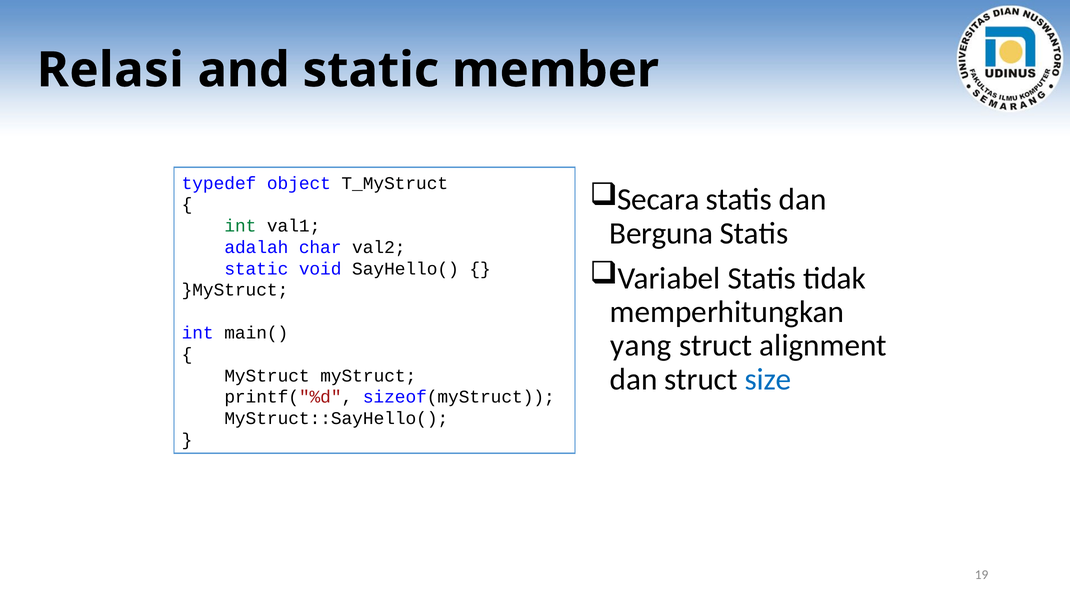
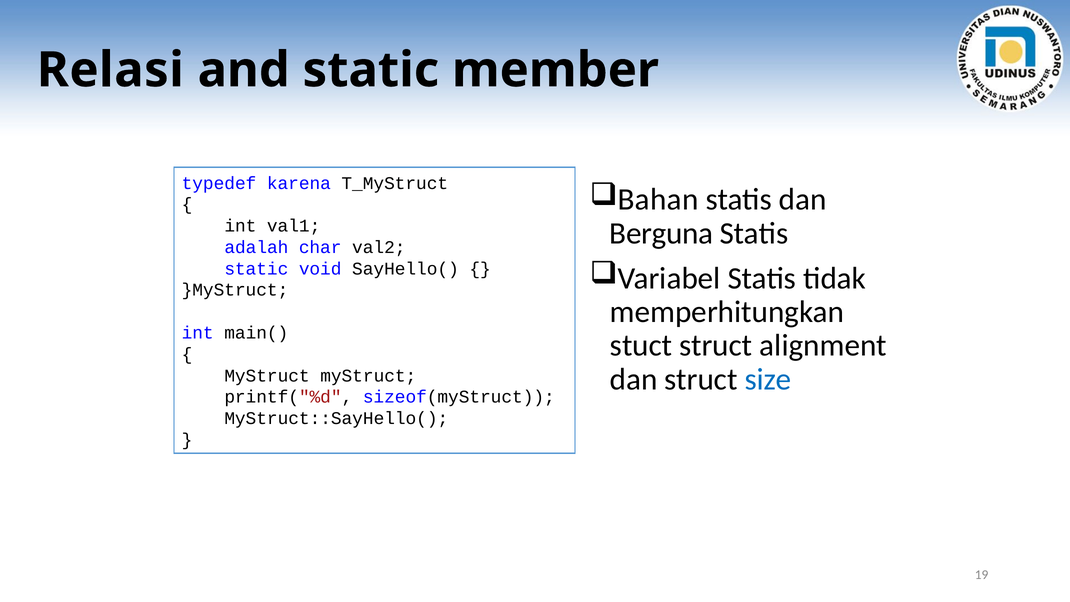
object: object -> karena
Secara: Secara -> Bahan
int at (240, 226) colour: green -> black
yang: yang -> stuct
